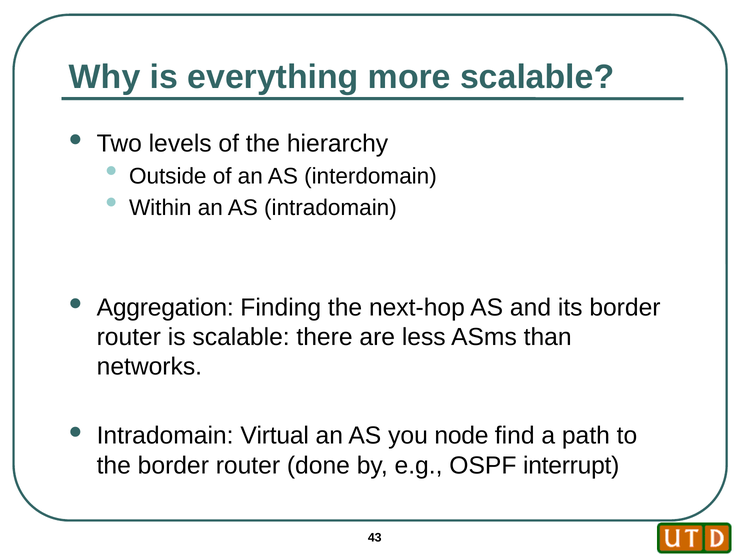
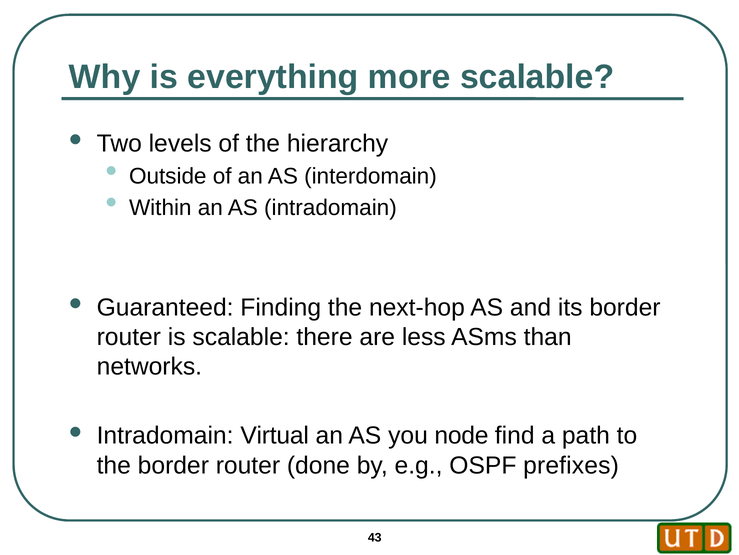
Aggregation: Aggregation -> Guaranteed
interrupt: interrupt -> prefixes
